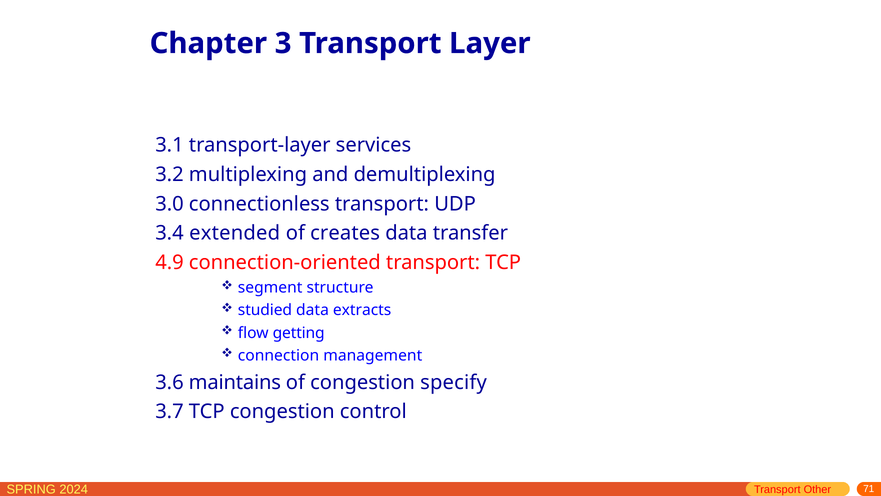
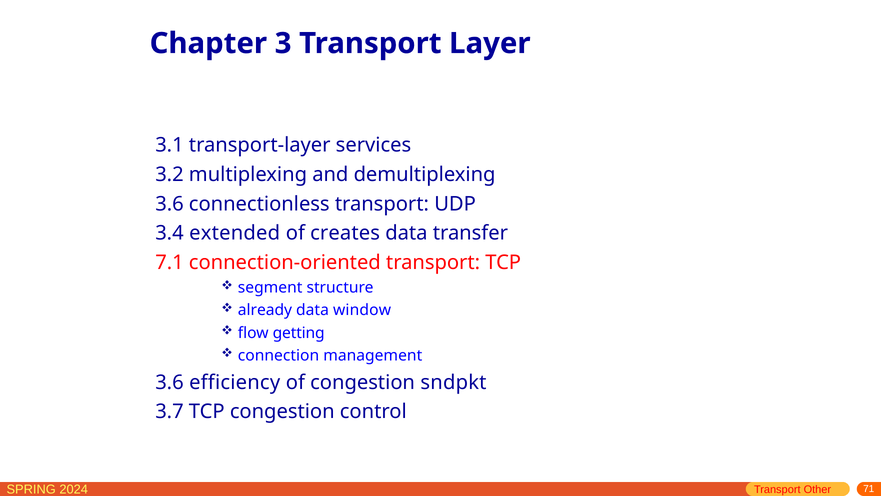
3.0 at (169, 204): 3.0 -> 3.6
4.9: 4.9 -> 7.1
studied: studied -> already
extracts: extracts -> window
maintains: maintains -> efficiency
specify: specify -> sndpkt
